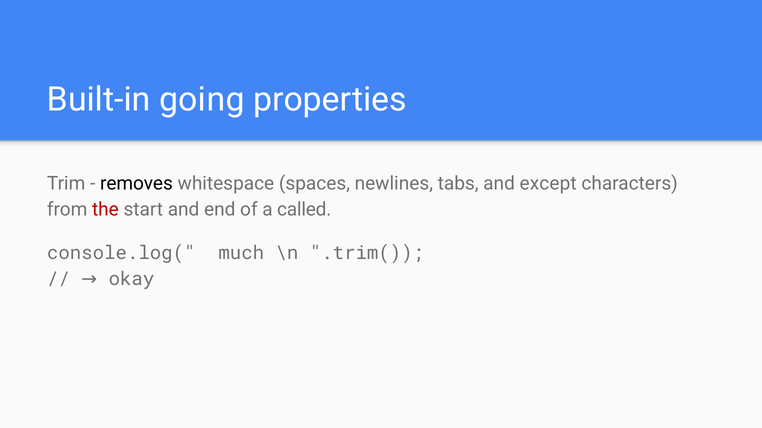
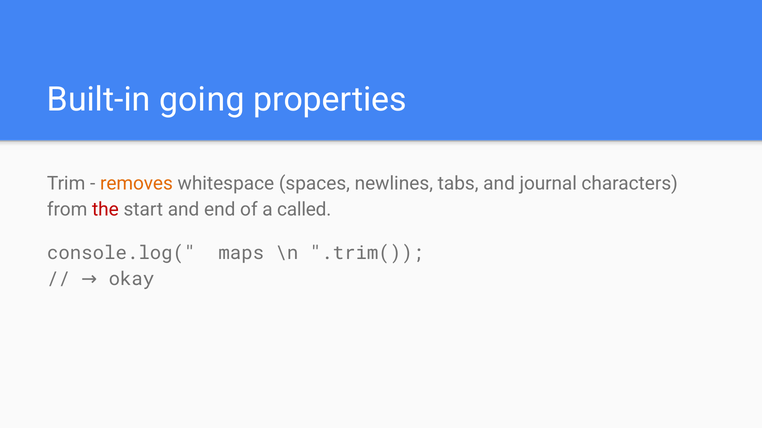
removes colour: black -> orange
except: except -> journal
much: much -> maps
